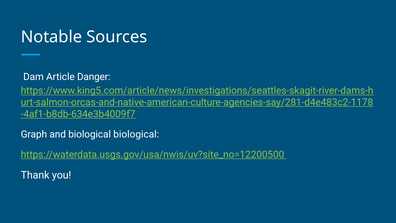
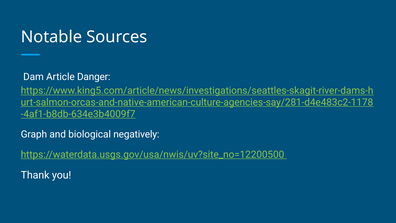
biological biological: biological -> negatively
